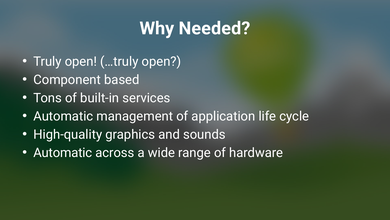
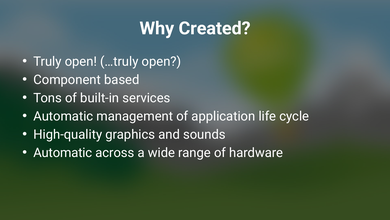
Needed: Needed -> Created
